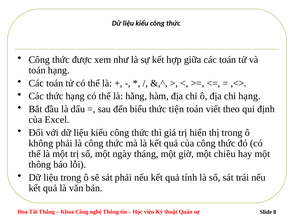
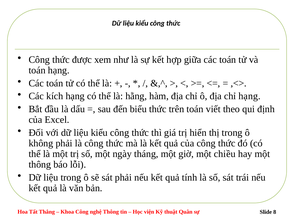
Các thức: thức -> kích
tiện: tiện -> trên
